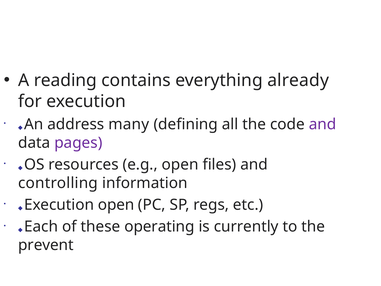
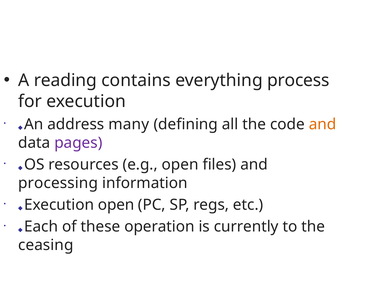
already: already -> process
and at (323, 124) colour: purple -> orange
controlling: controlling -> processing
operating: operating -> operation
prevent: prevent -> ceasing
